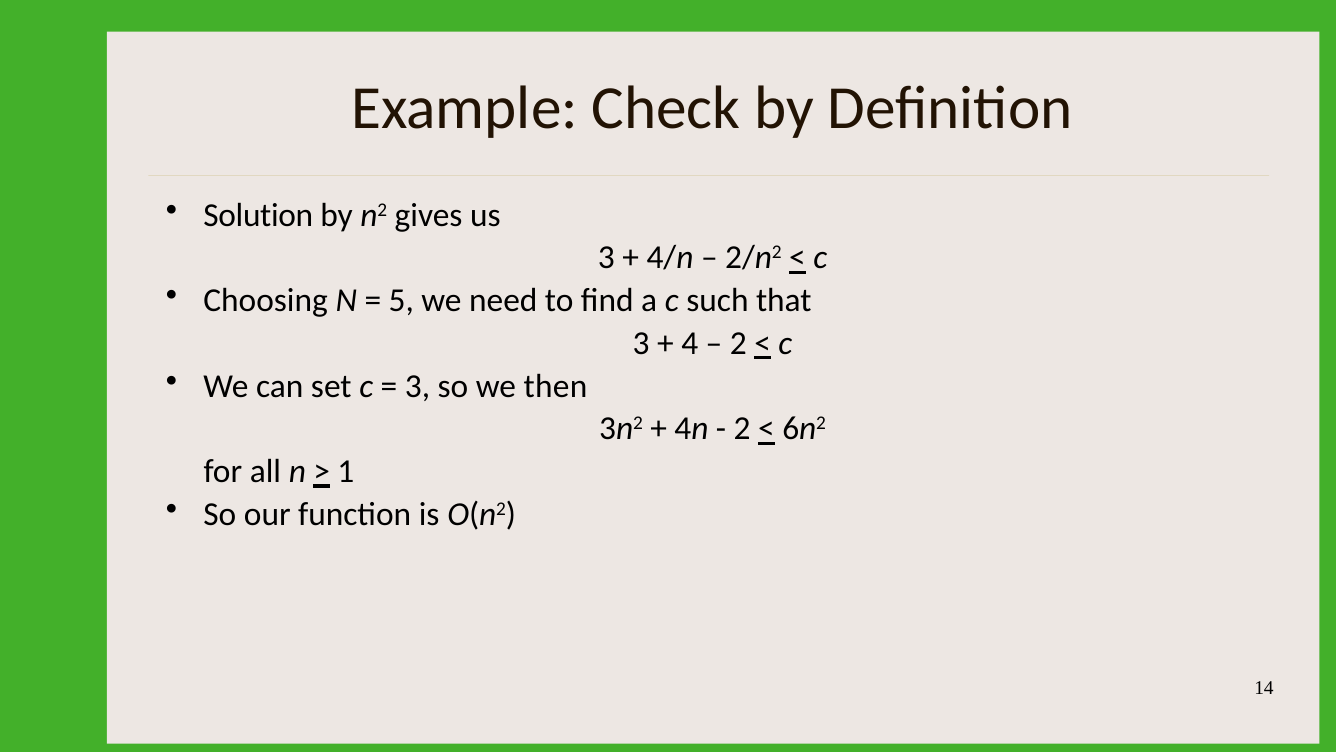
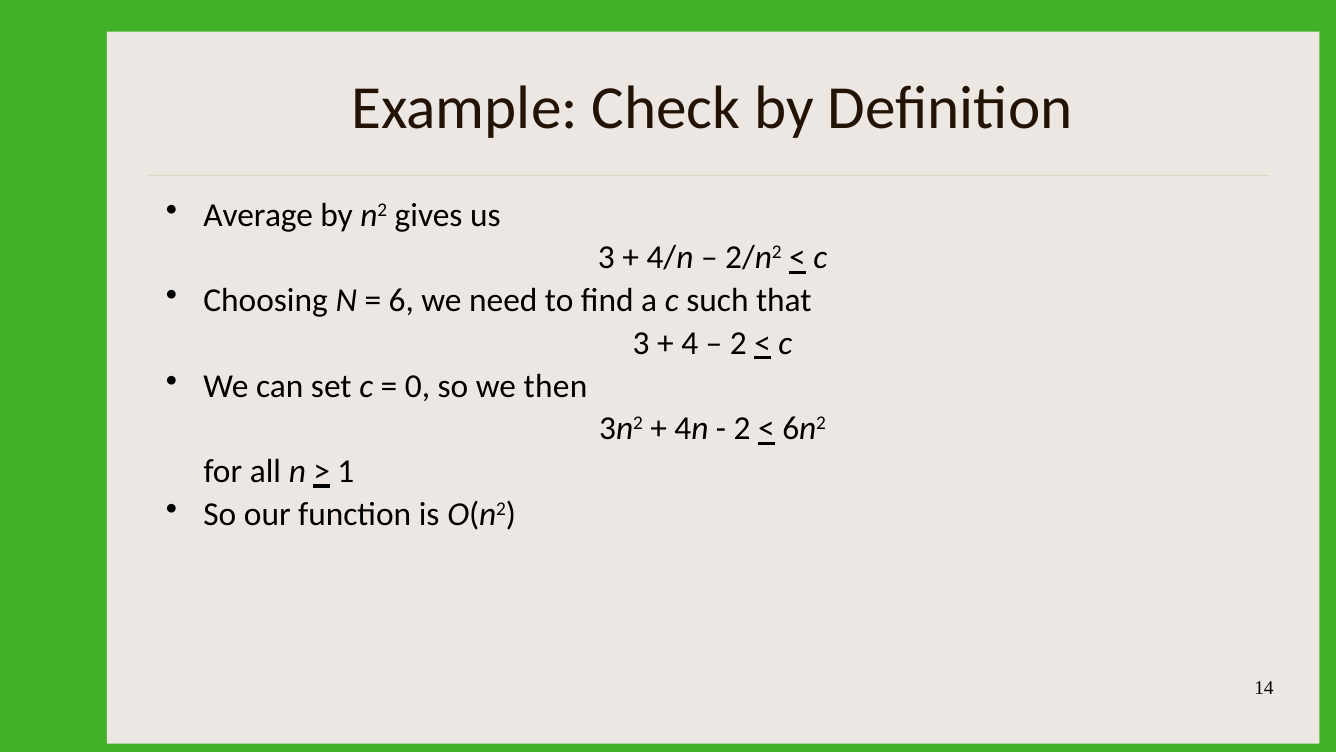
Solution: Solution -> Average
5: 5 -> 6
3 at (417, 386): 3 -> 0
